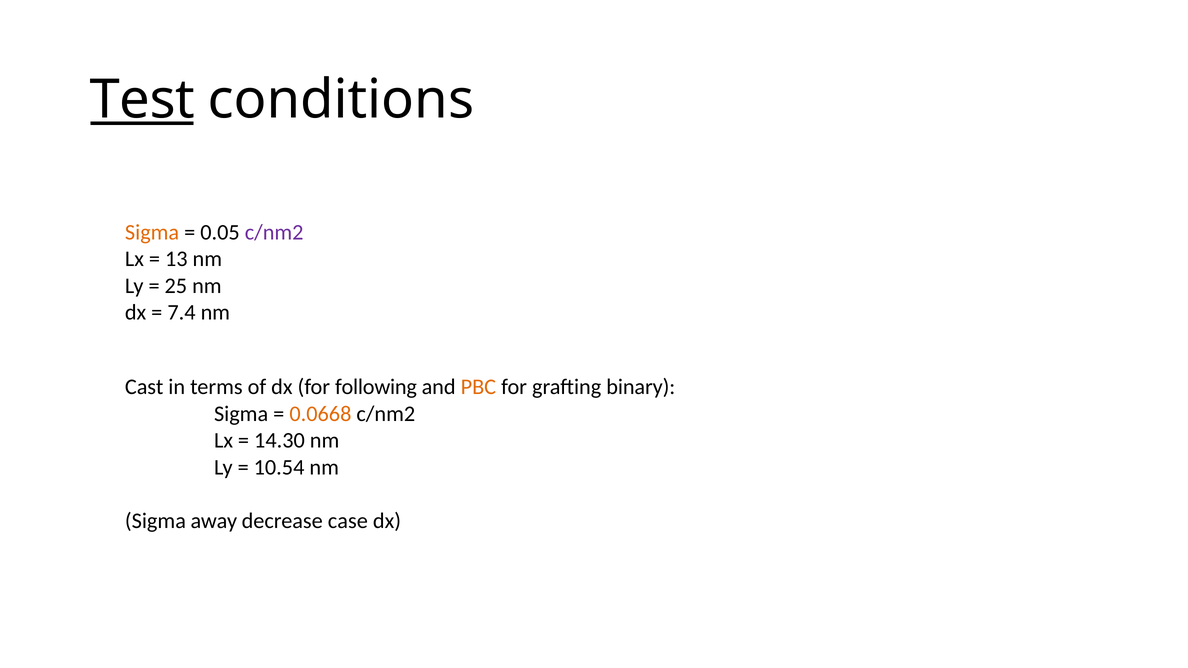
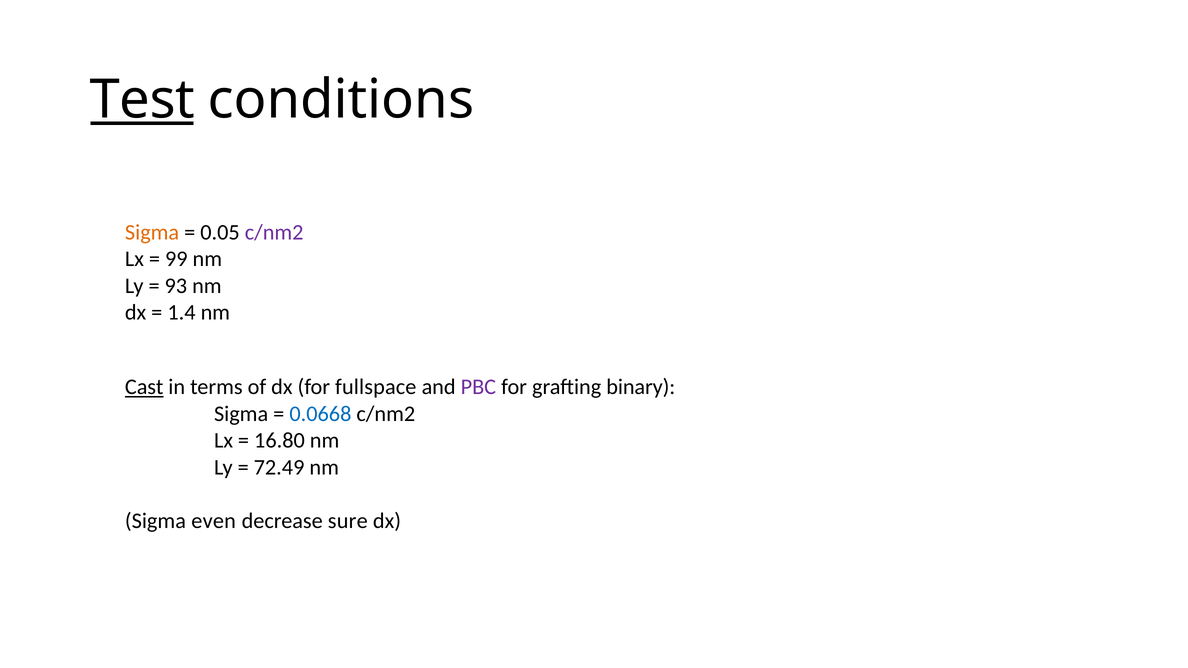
13: 13 -> 99
25: 25 -> 93
7.4: 7.4 -> 1.4
Cast underline: none -> present
following: following -> fullspace
PBC colour: orange -> purple
0.0668 colour: orange -> blue
14.30: 14.30 -> 16.80
10.54: 10.54 -> 72.49
away: away -> even
case: case -> sure
